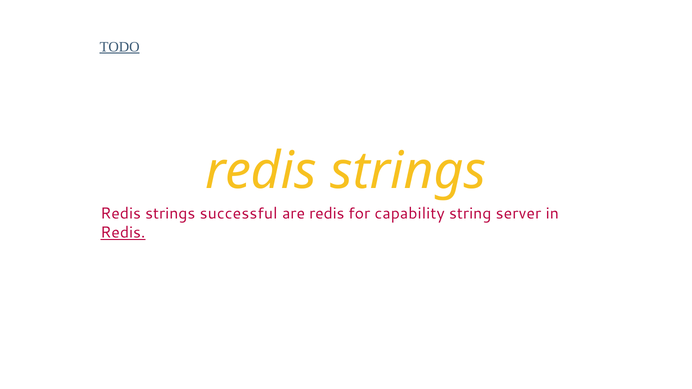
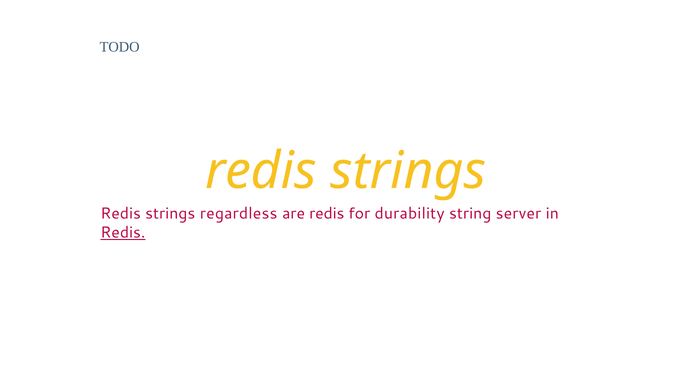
TODO underline: present -> none
successful: successful -> regardless
capability: capability -> durability
